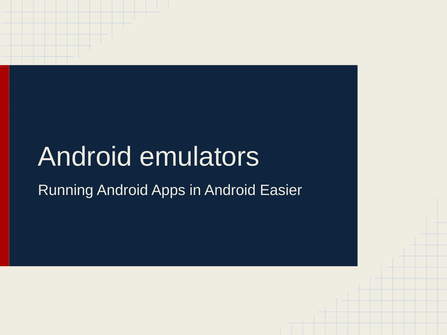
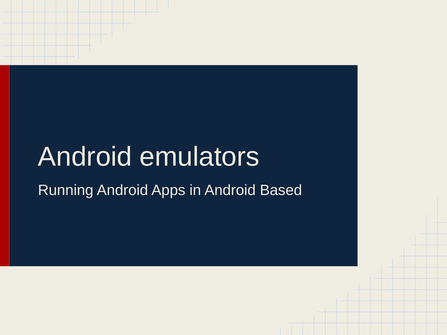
Easier: Easier -> Based
